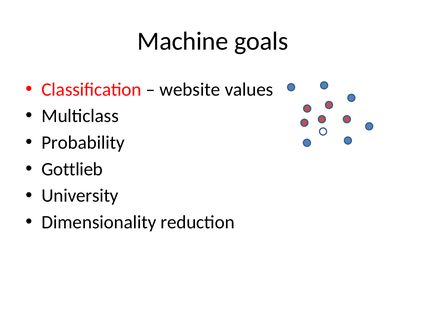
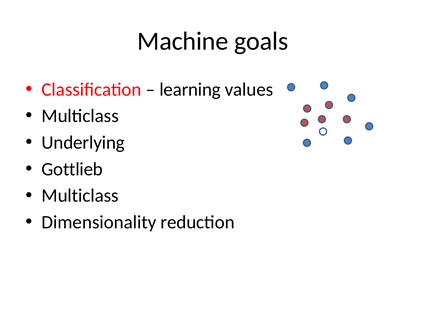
website: website -> learning
Probability: Probability -> Underlying
University at (80, 195): University -> Multiclass
